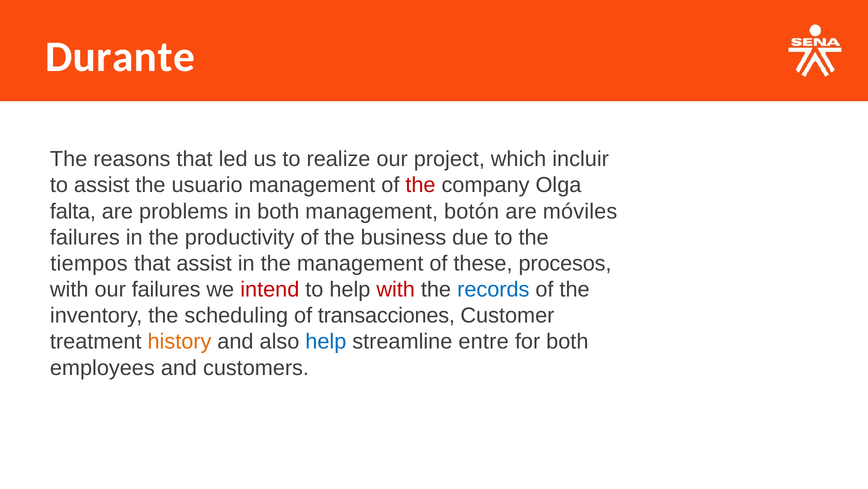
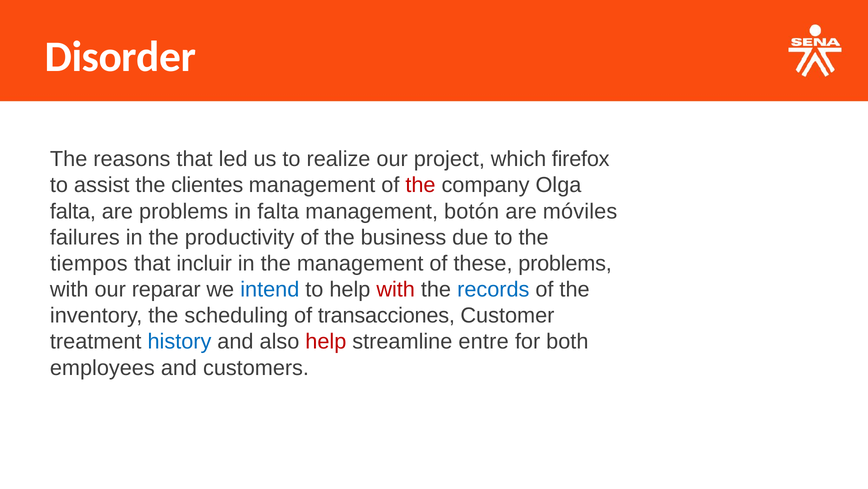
Durante: Durante -> Disorder
incluir: incluir -> firefox
usuario: usuario -> clientes
in both: both -> falta
that assist: assist -> incluir
these procesos: procesos -> problems
our failures: failures -> reparar
intend colour: red -> blue
history colour: orange -> blue
help at (326, 341) colour: blue -> red
